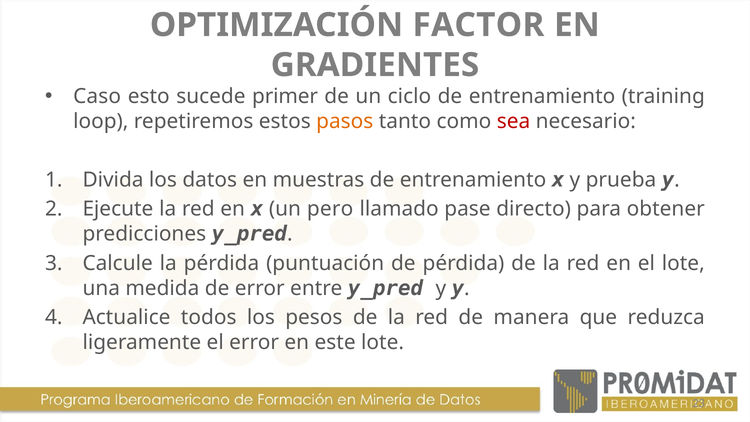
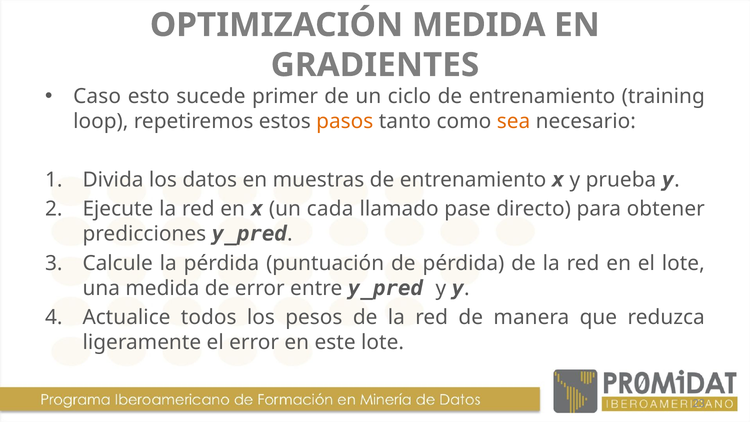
OPTIMIZACIÓN FACTOR: FACTOR -> MEDIDA
sea colour: red -> orange
pero: pero -> cada
